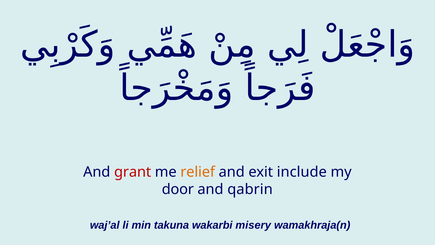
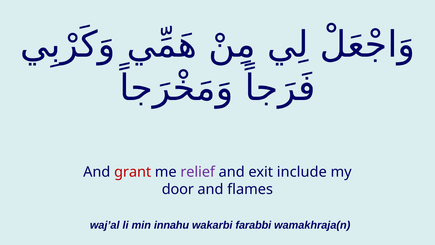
relief colour: orange -> purple
qabrin: qabrin -> flames
takuna: takuna -> innahu
misery: misery -> farabbi
